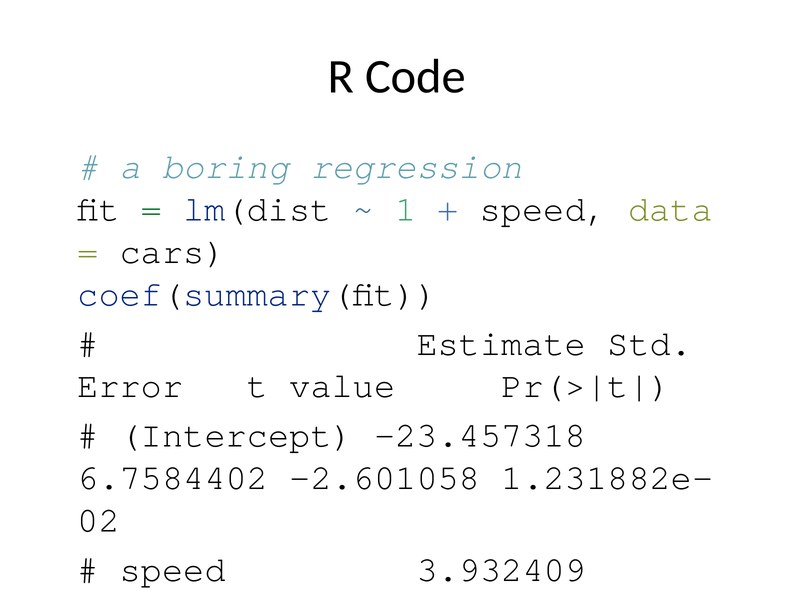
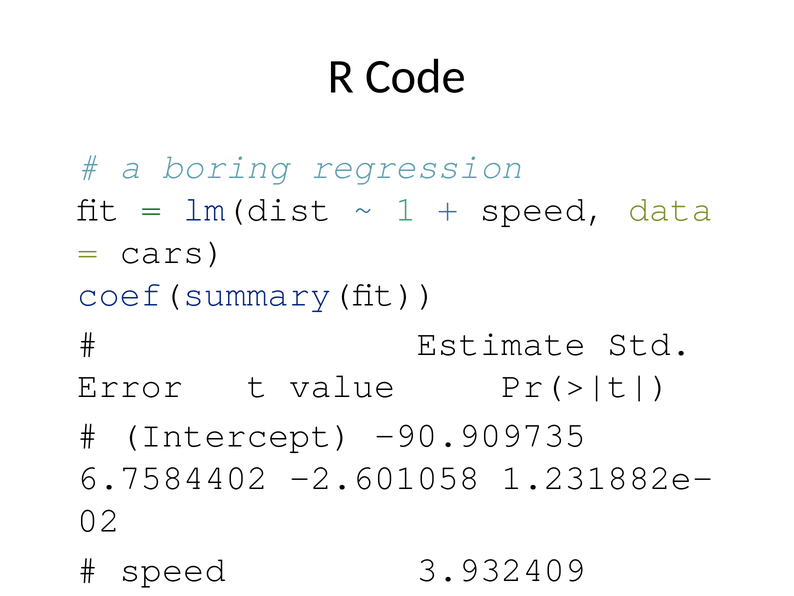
-23.457318: -23.457318 -> -90.909735
